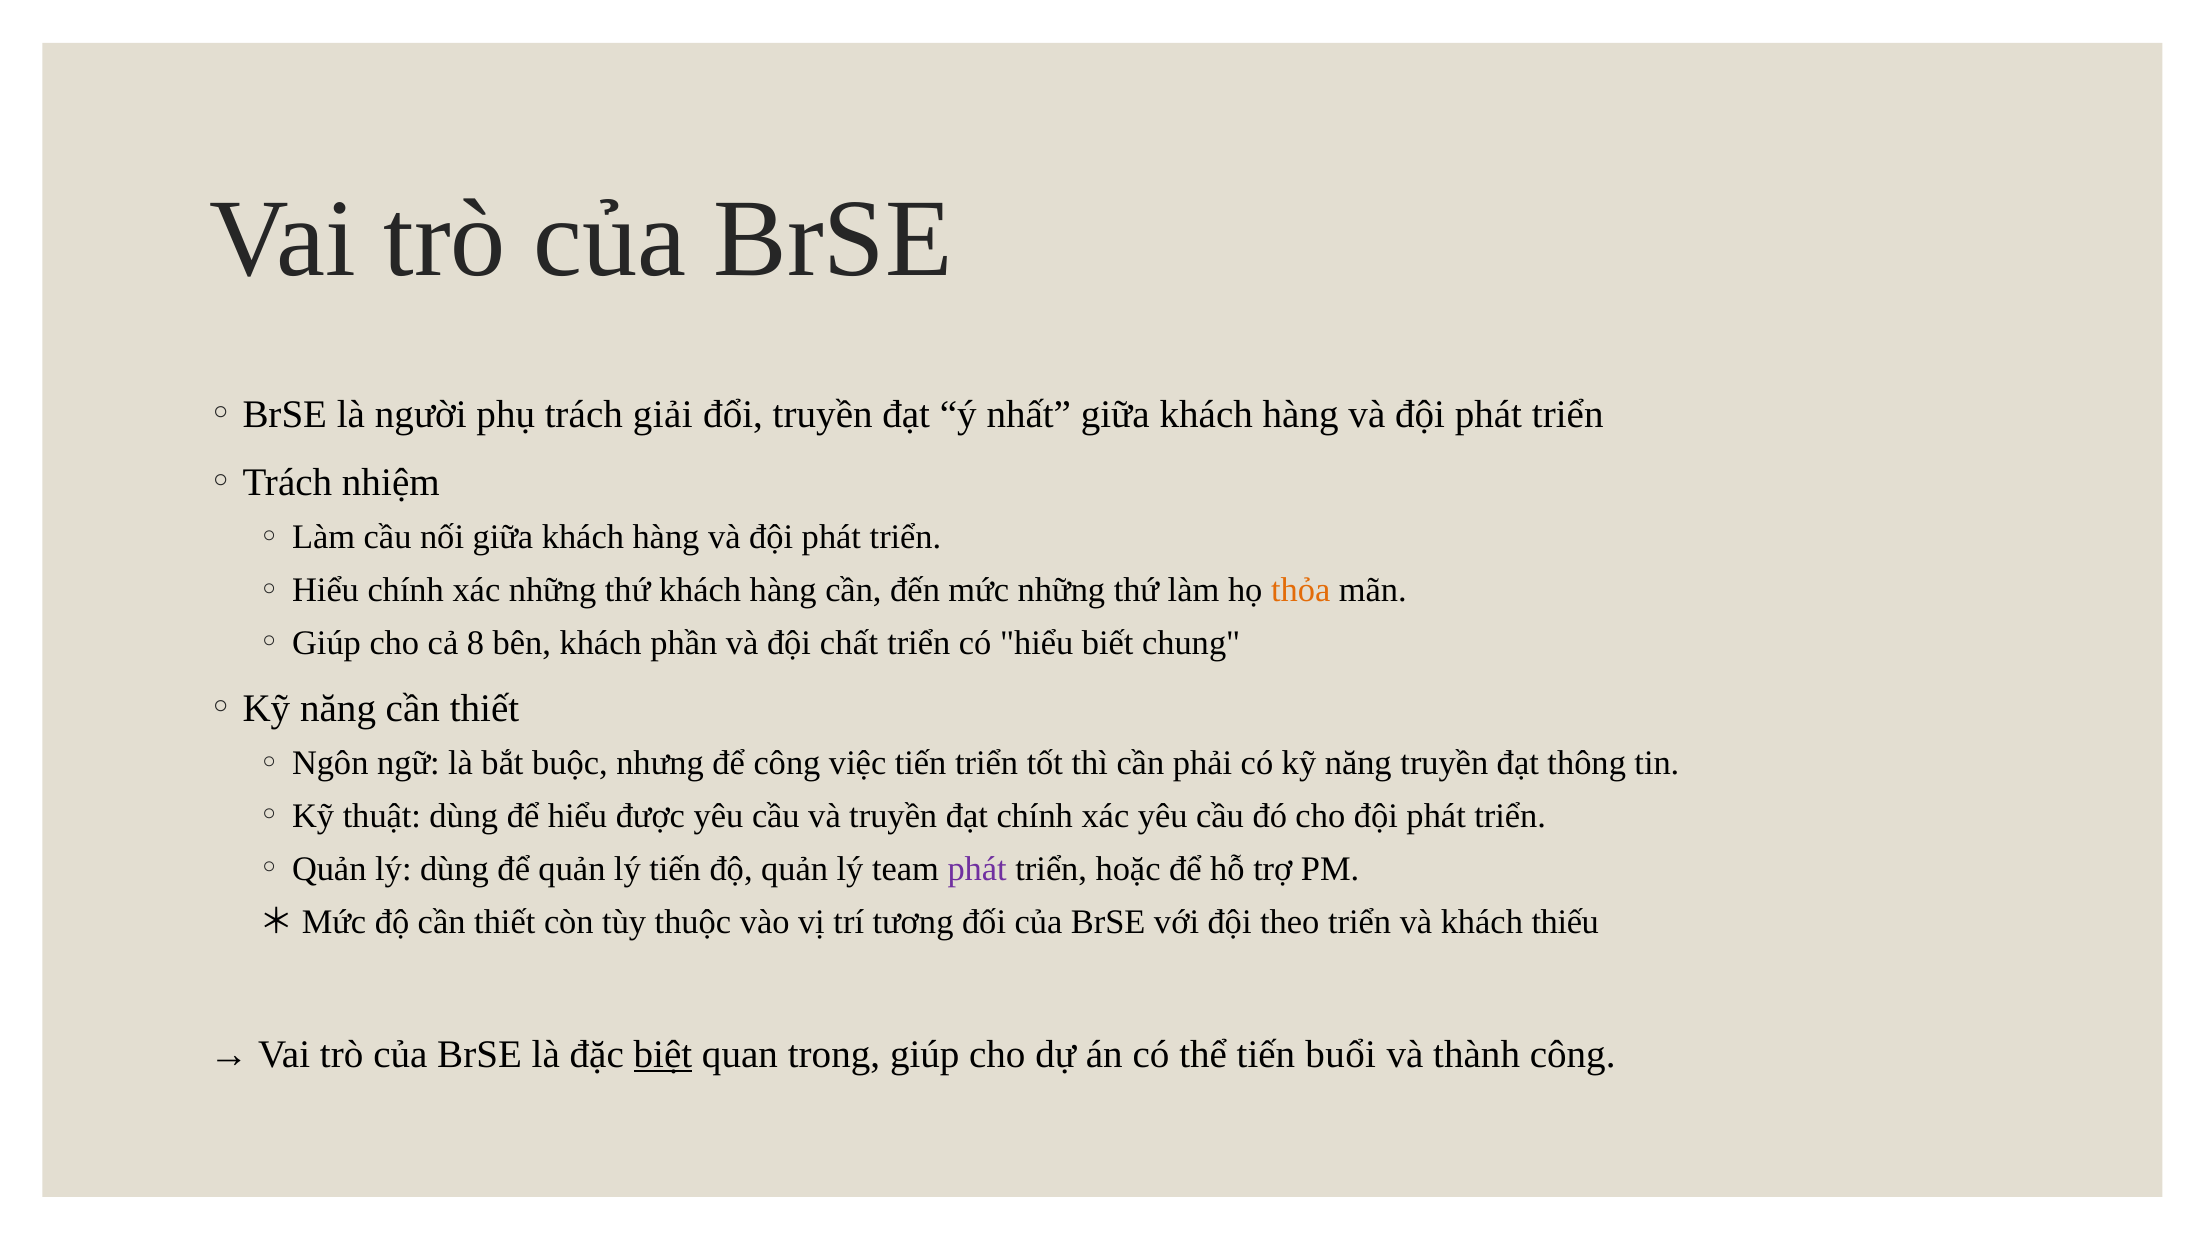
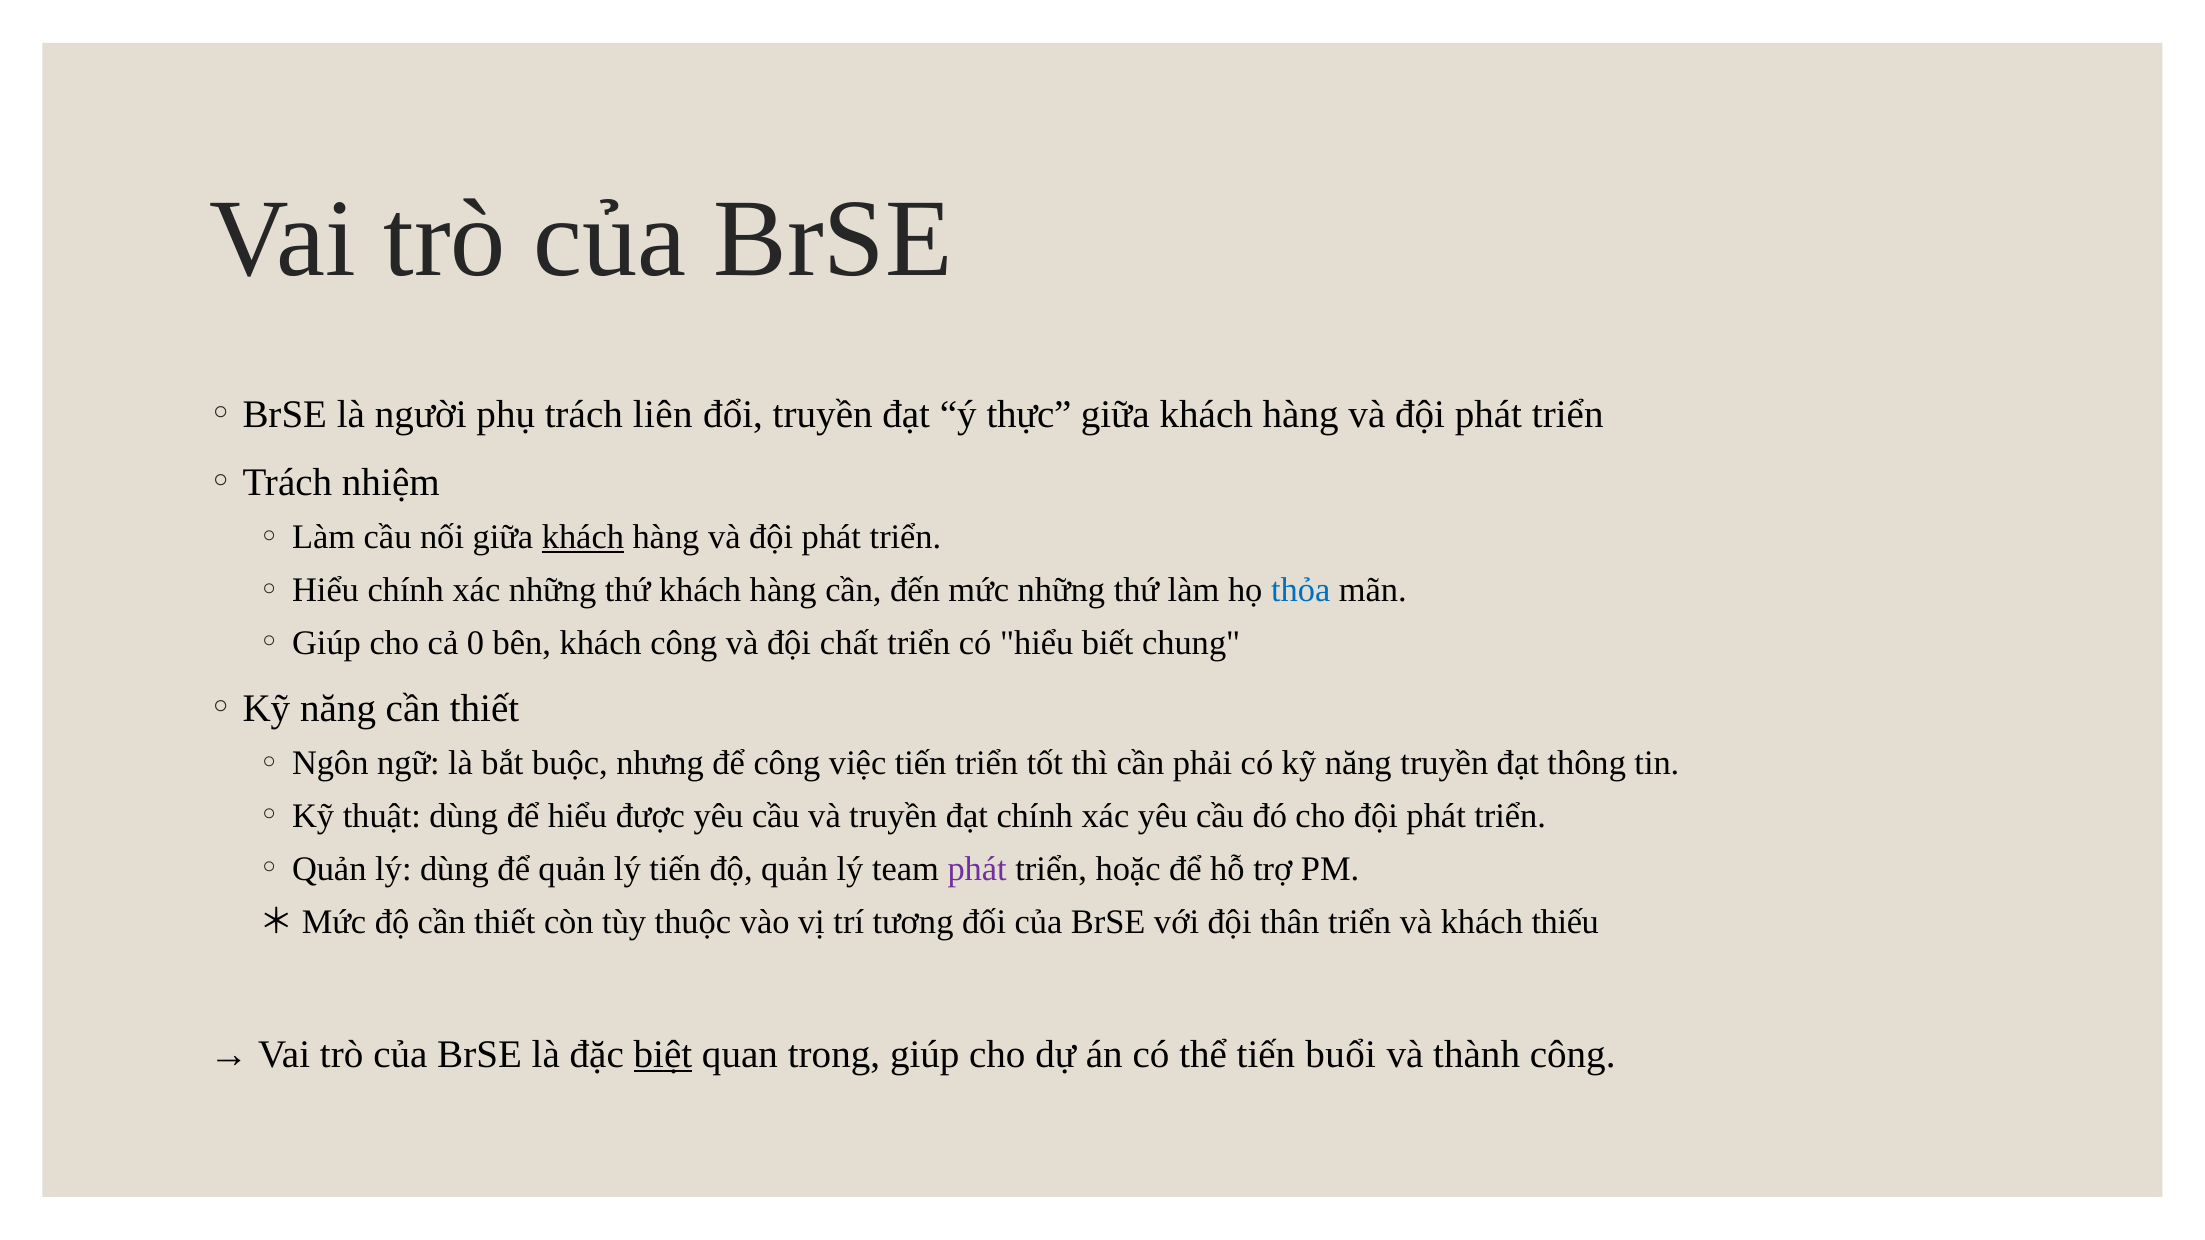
giải: giải -> liên
nhất: nhất -> thực
khách at (583, 538) underline: none -> present
thỏa colour: orange -> blue
8: 8 -> 0
khách phần: phần -> công
theo: theo -> thân
